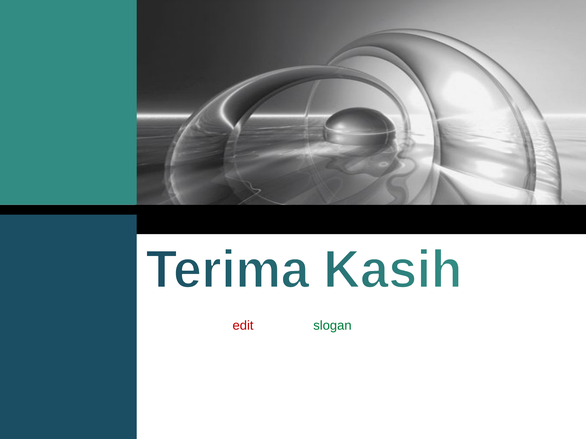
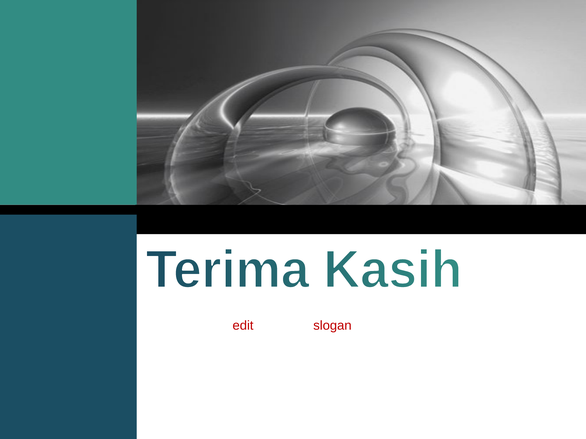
slogan colour: green -> red
